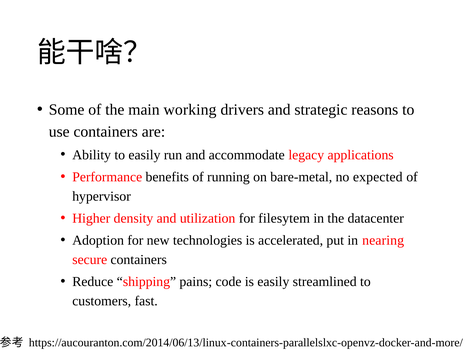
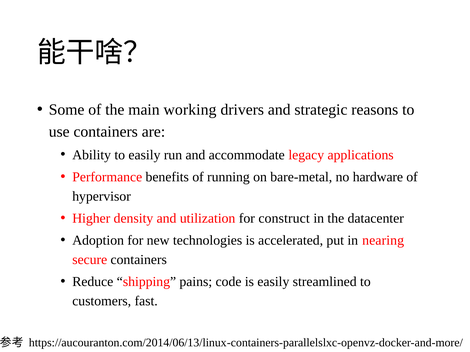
expected: expected -> hardware
filesytem: filesytem -> construct
